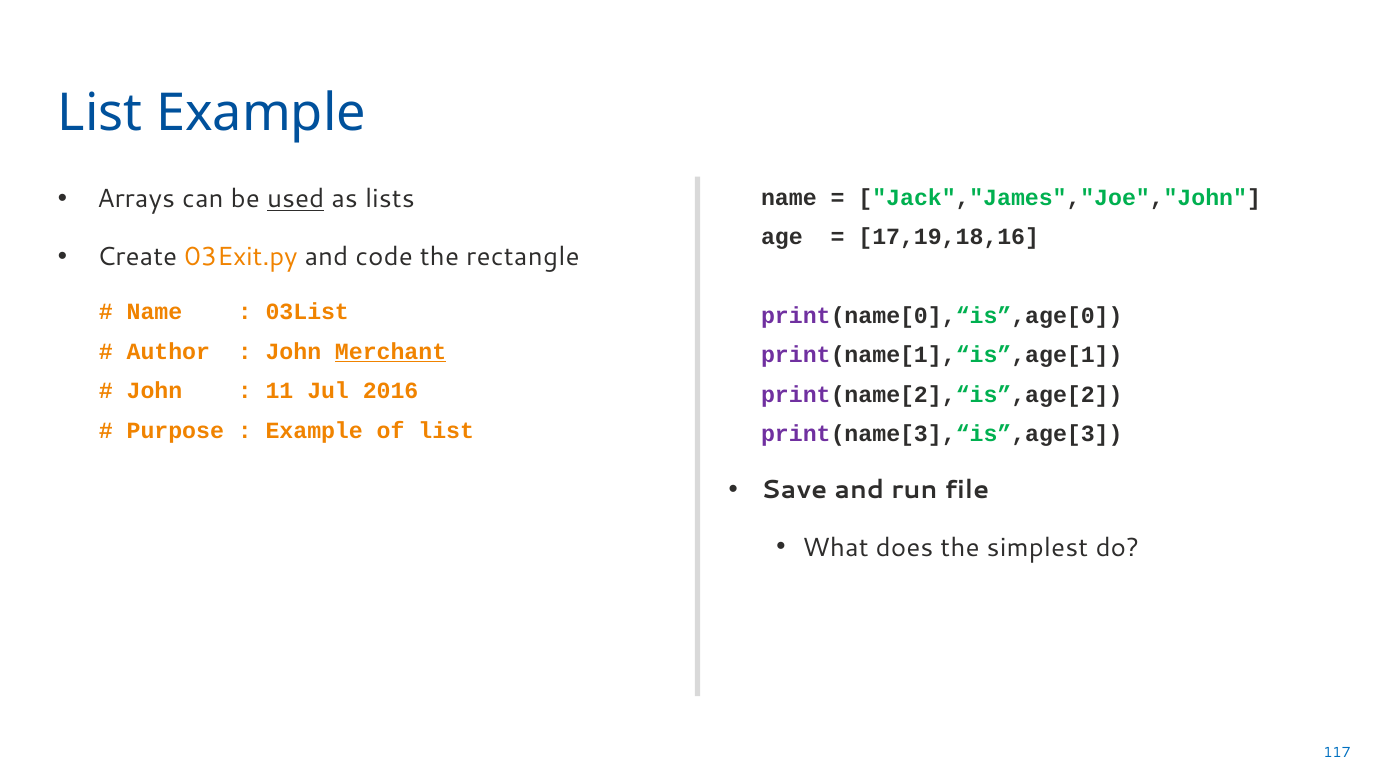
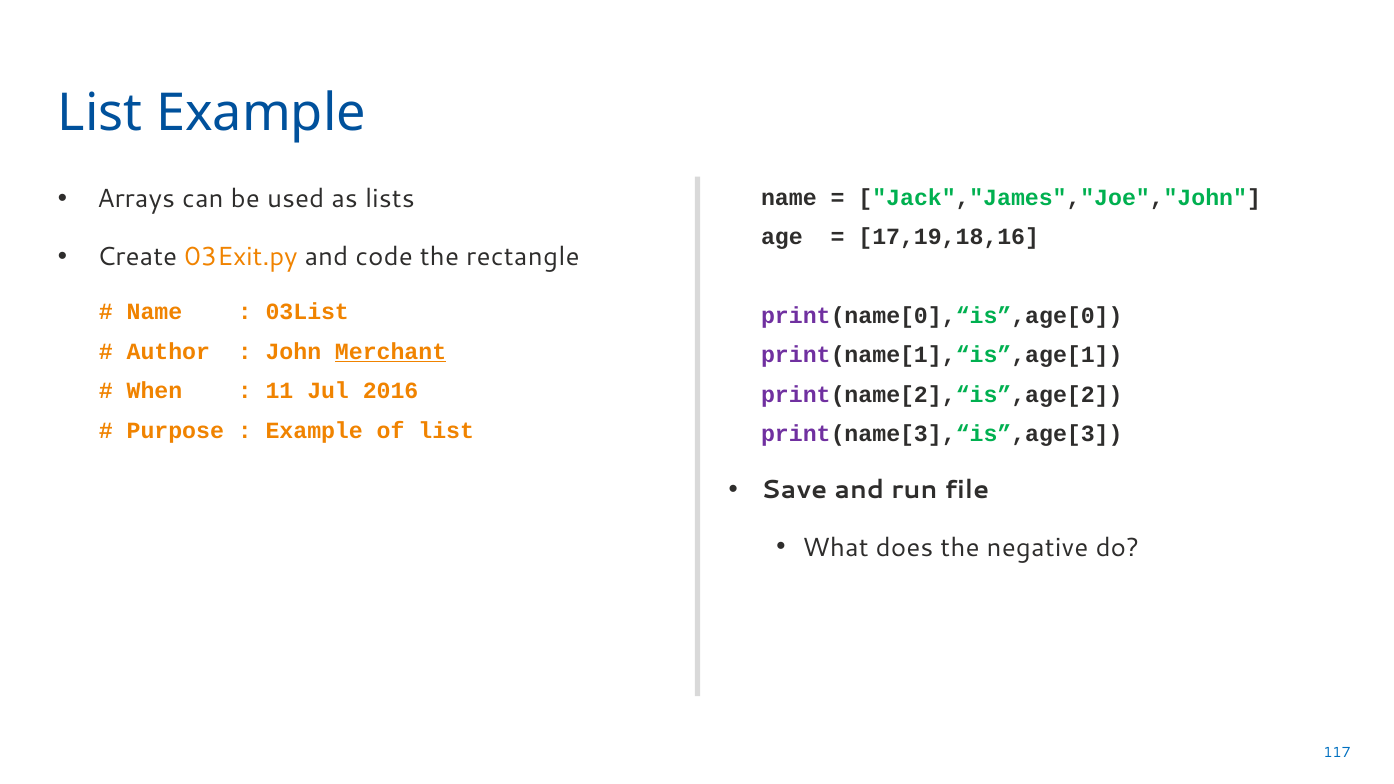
used underline: present -> none
John at (154, 391): John -> When
simplest: simplest -> negative
